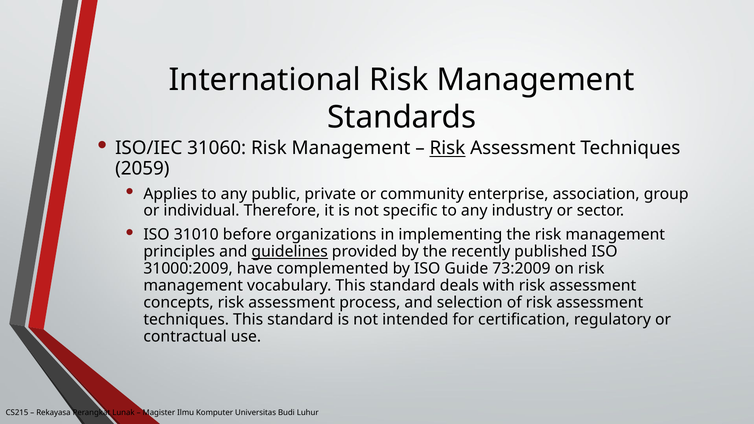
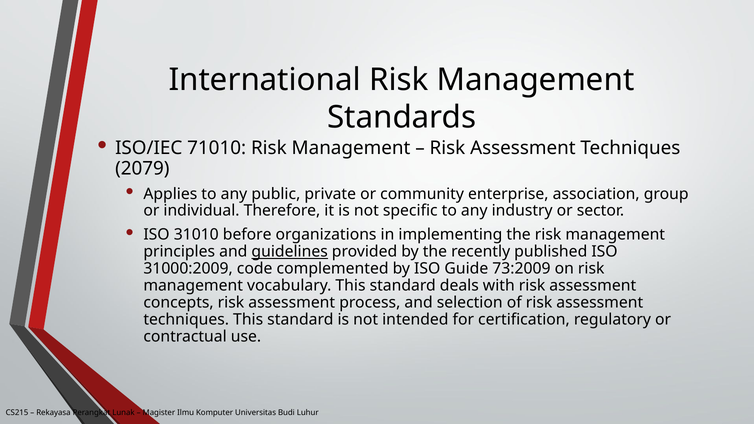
31060: 31060 -> 71010
Risk at (447, 148) underline: present -> none
2059: 2059 -> 2079
have: have -> code
